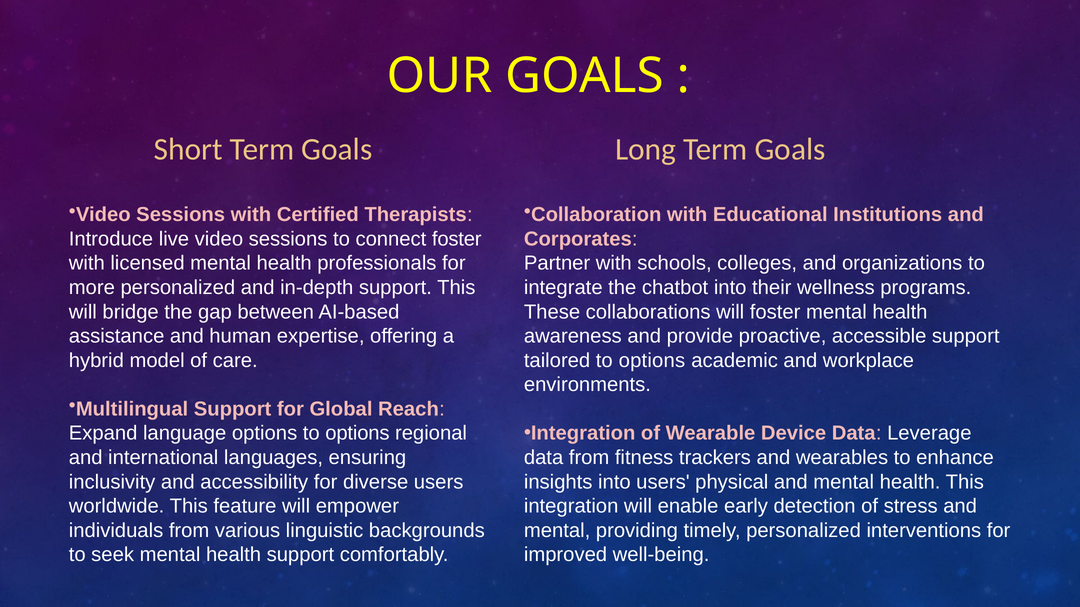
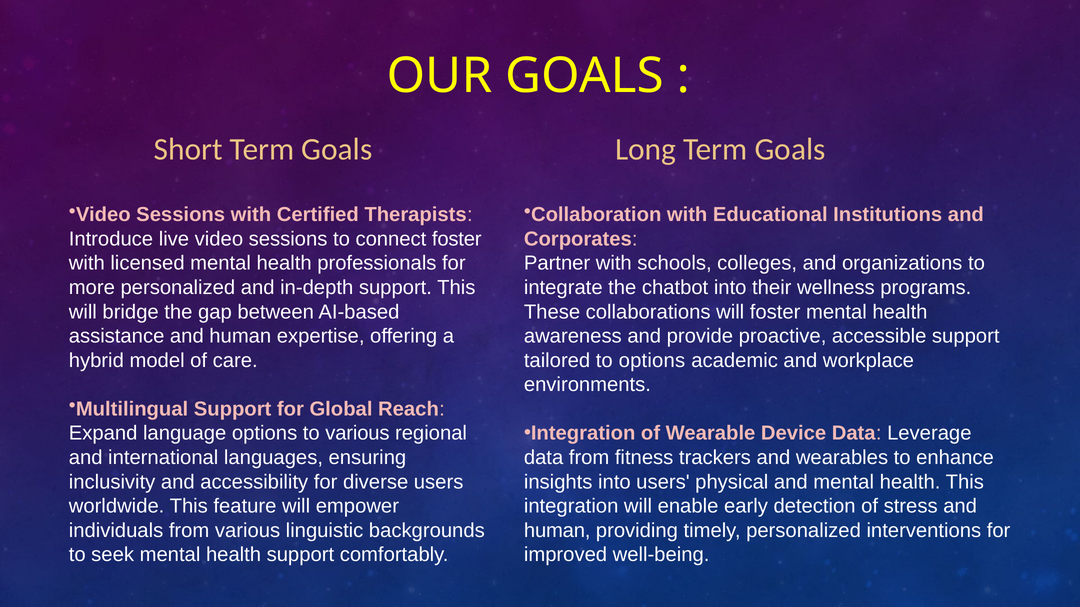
options to options: options -> various
mental at (557, 531): mental -> human
